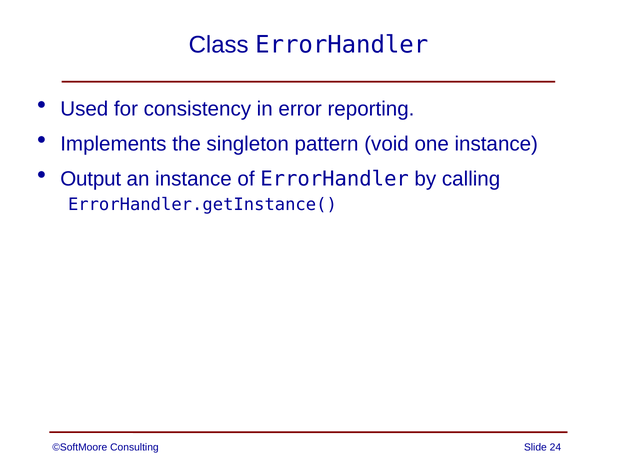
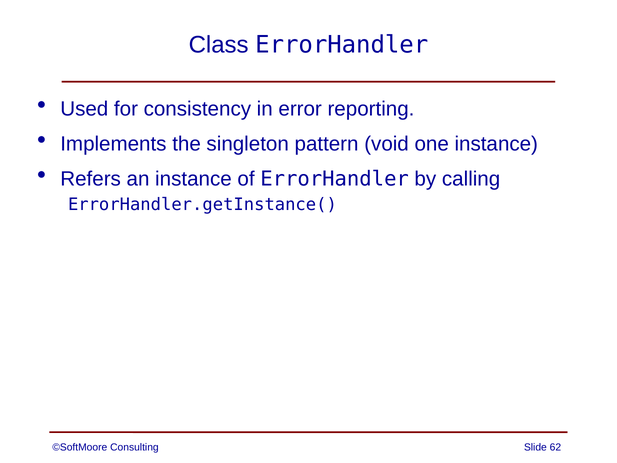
Output: Output -> Refers
24: 24 -> 62
